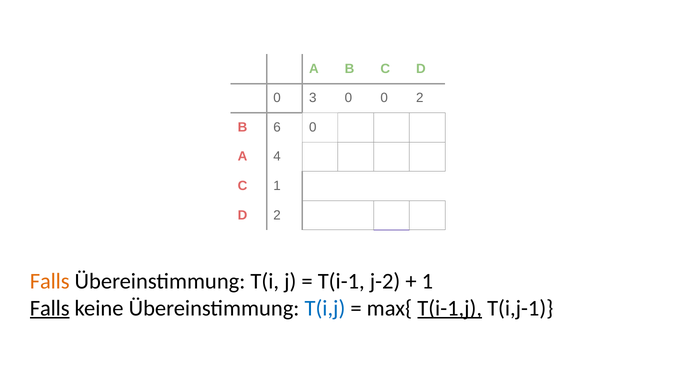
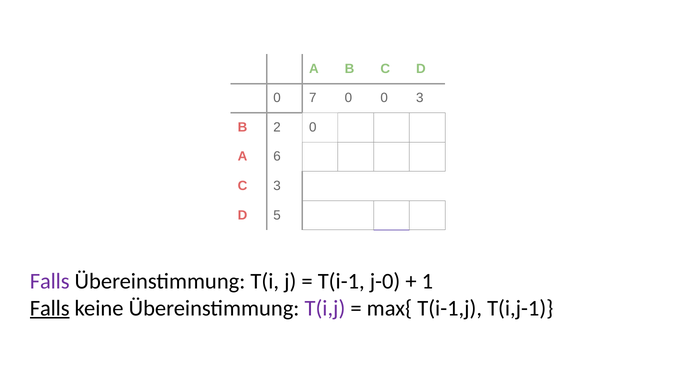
3: 3 -> 7
0 2: 2 -> 3
6: 6 -> 2
4: 4 -> 6
C 1: 1 -> 3
D 2: 2 -> 5
Falls at (50, 281) colour: orange -> purple
j-2: j-2 -> j-0
T(i,j colour: blue -> purple
T(i-1,j underline: present -> none
